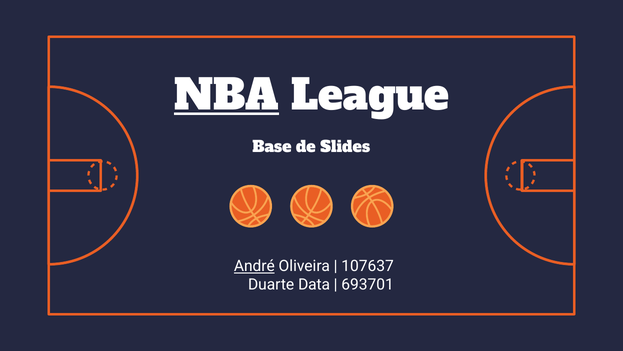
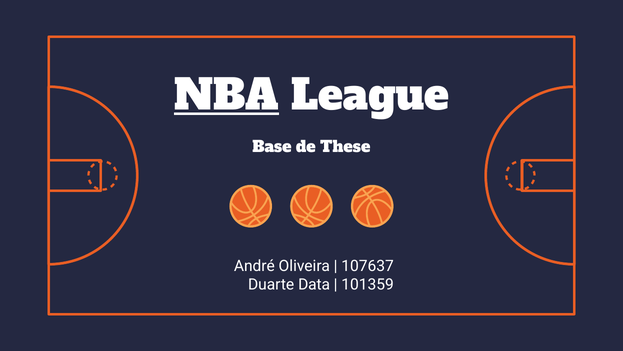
Slides: Slides -> These
André underline: present -> none
693701: 693701 -> 101359
